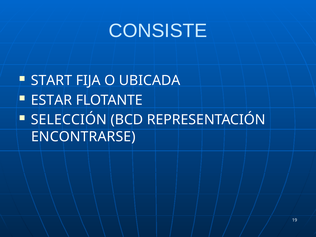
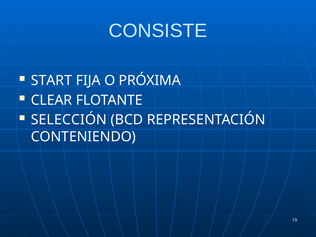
UBICADA: UBICADA -> PRÓXIMA
ESTAR: ESTAR -> CLEAR
ENCONTRARSE: ENCONTRARSE -> CONTENIENDO
